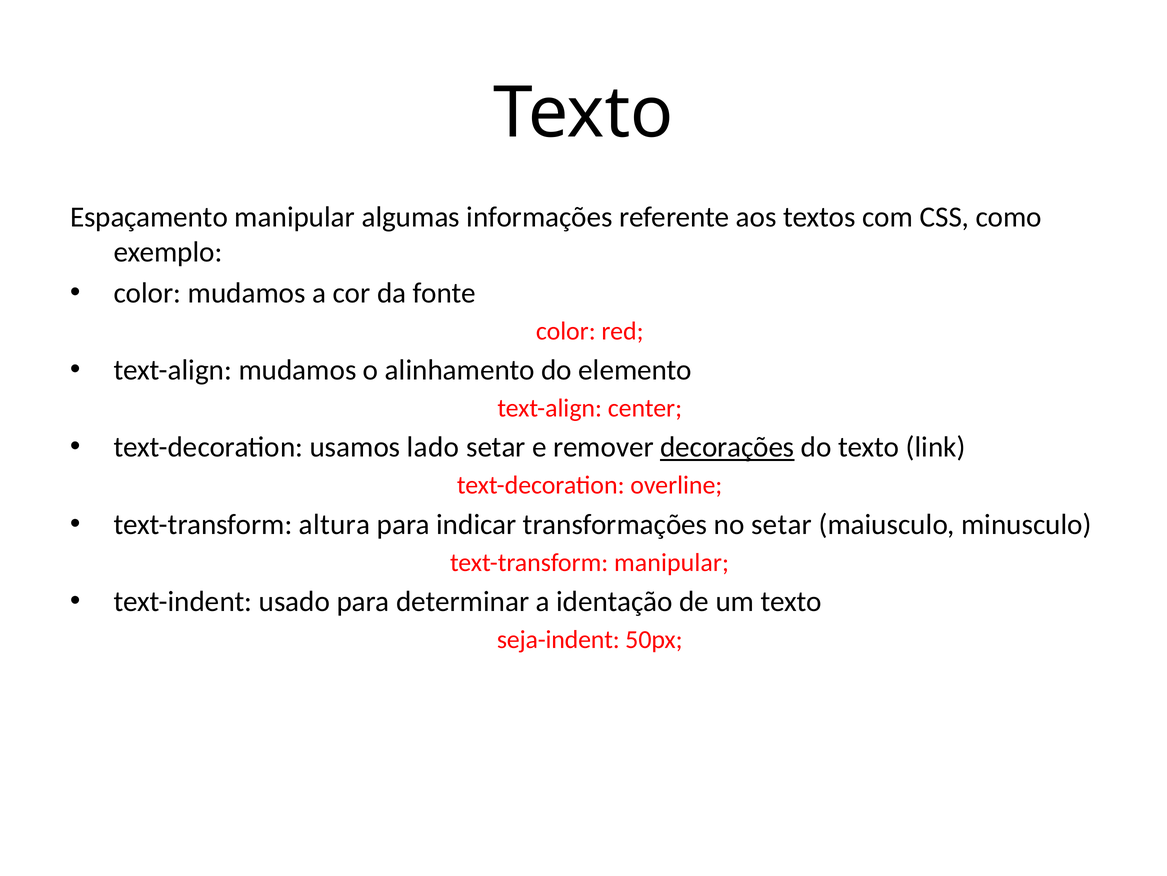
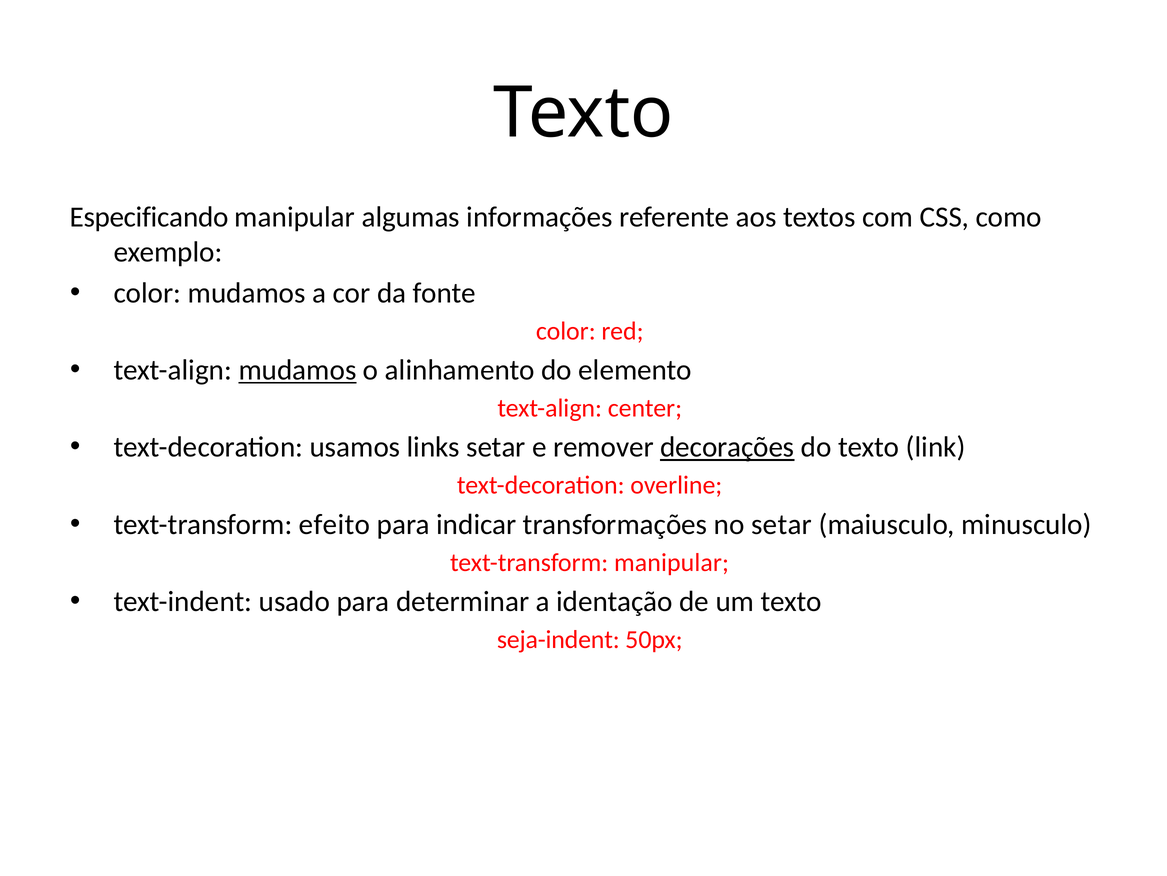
Espaçamento: Espaçamento -> Especificando
mudamos at (297, 370) underline: none -> present
lado: lado -> links
altura: altura -> efeito
